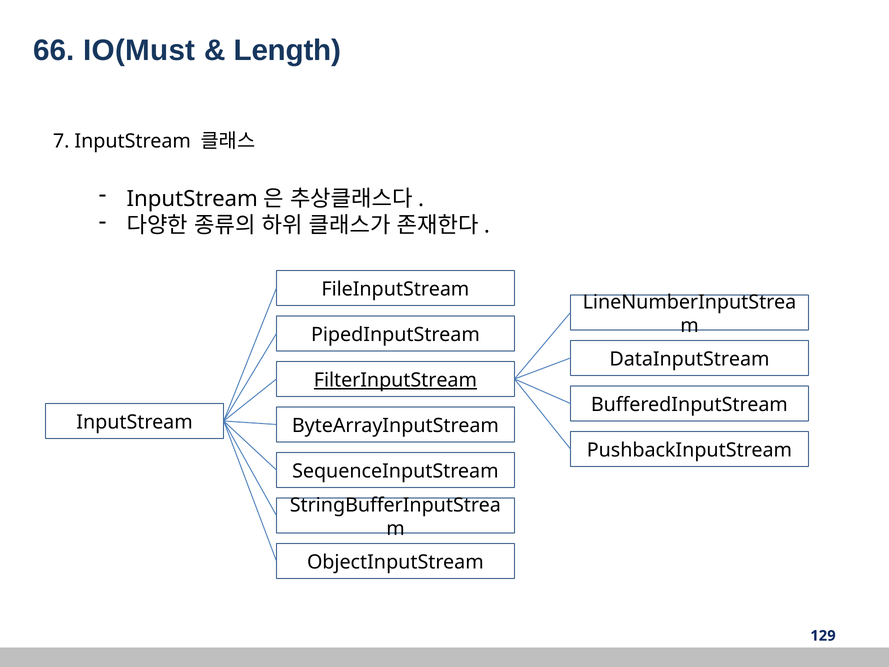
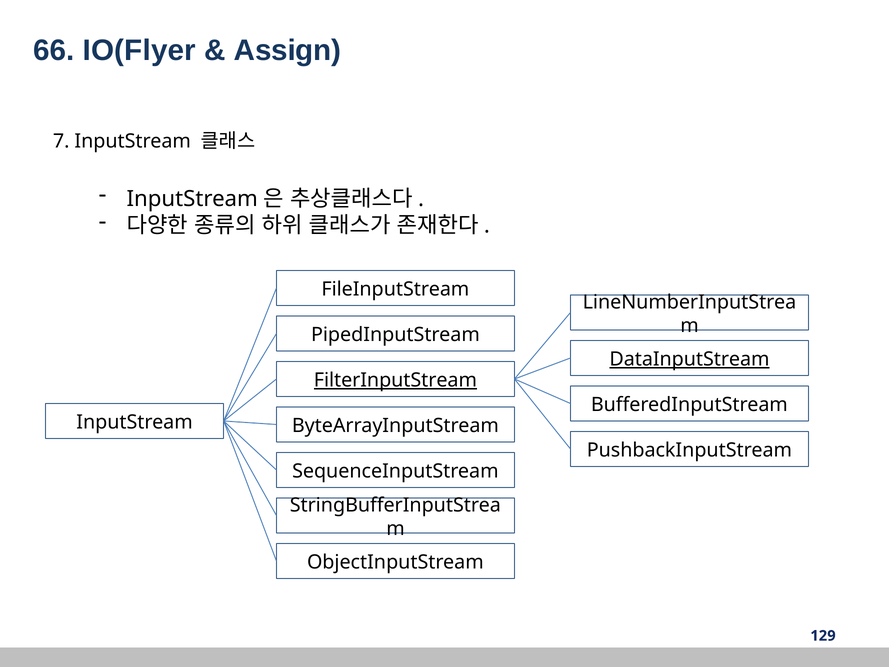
IO(Must: IO(Must -> IO(Flyer
Length: Length -> Assign
DataInputStream underline: none -> present
